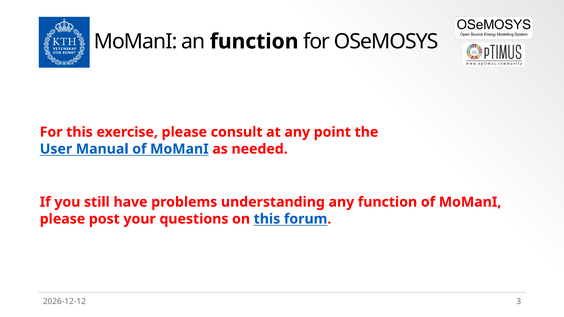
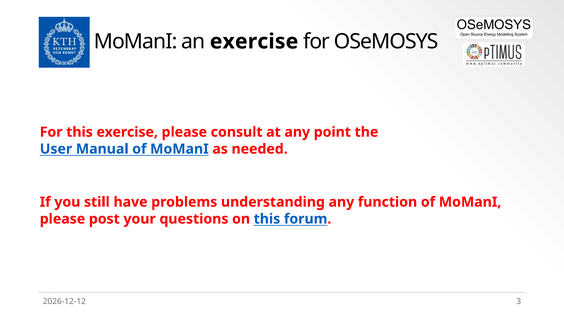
an function: function -> exercise
